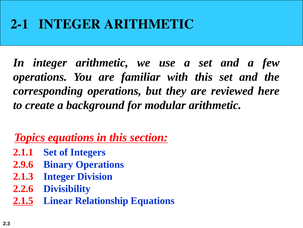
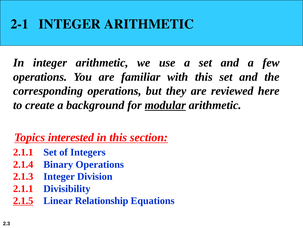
modular underline: none -> present
Topics equations: equations -> interested
2.9.6: 2.9.6 -> 2.1.4
2.2.6 at (23, 188): 2.2.6 -> 2.1.1
